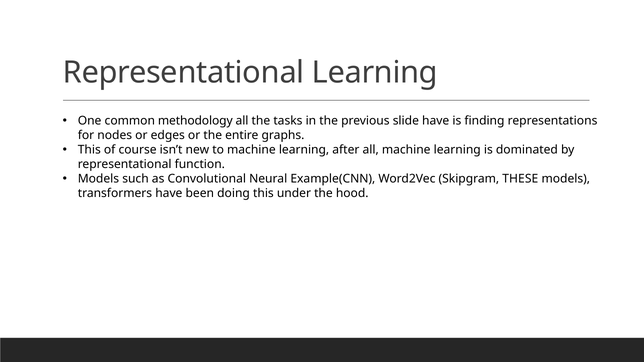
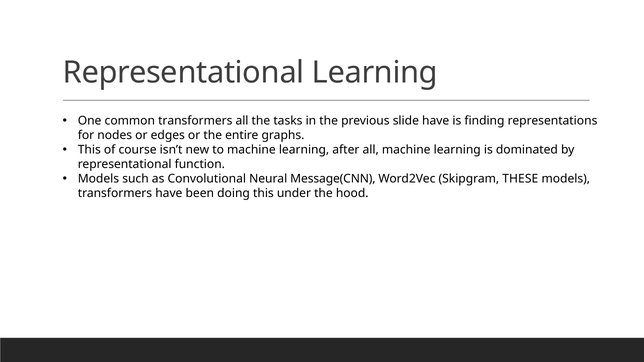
common methodology: methodology -> transformers
Example(CNN: Example(CNN -> Message(CNN
